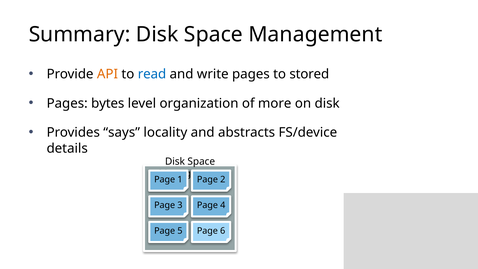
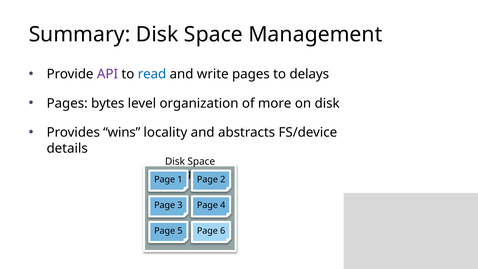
API colour: orange -> purple
stored: stored -> delays
says: says -> wins
